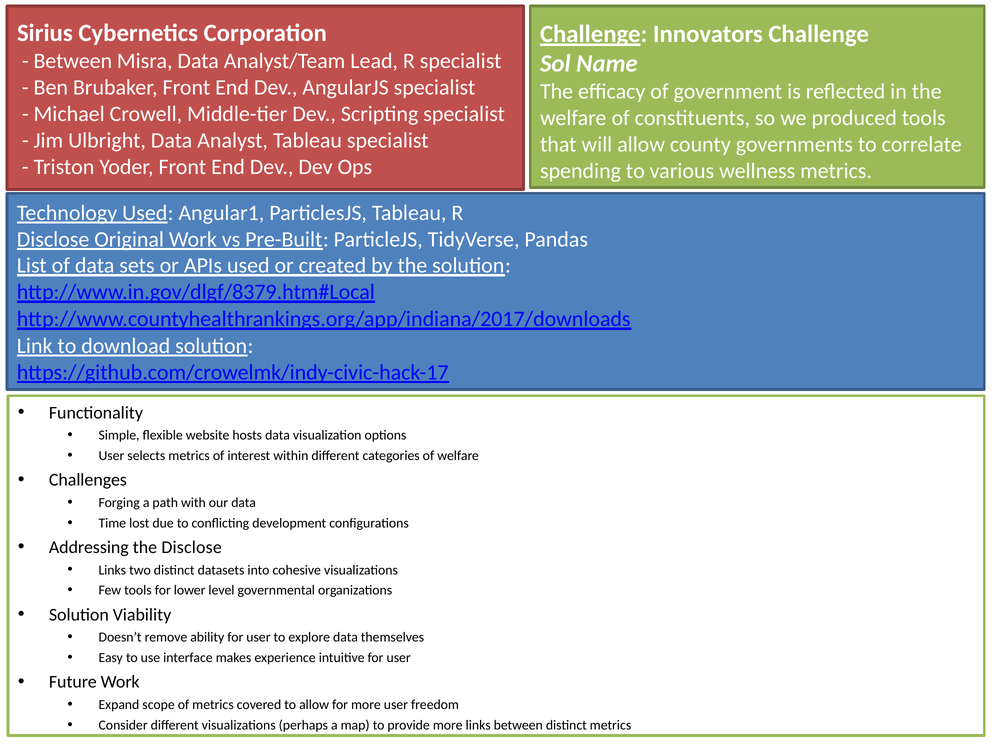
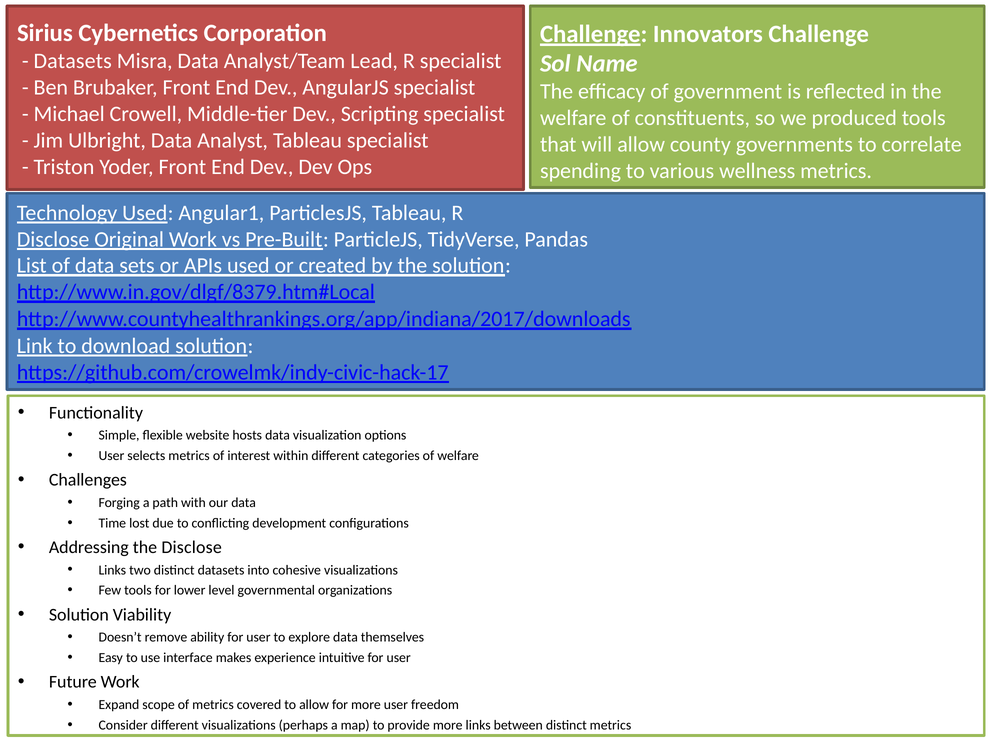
Between at (73, 61): Between -> Datasets
